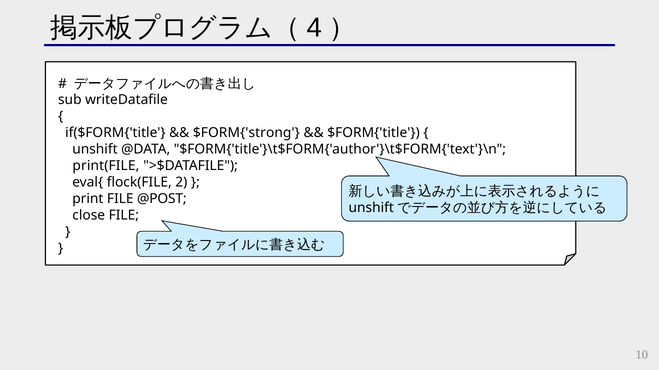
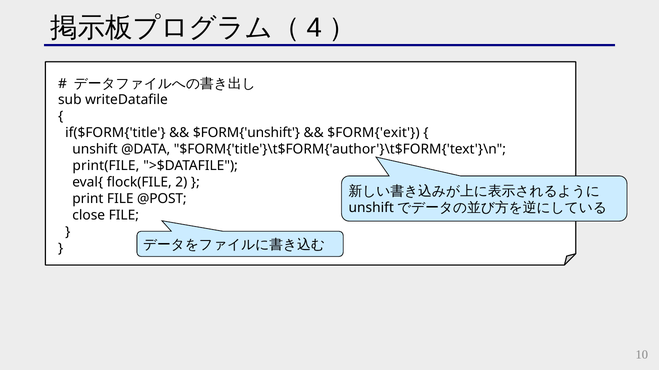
$FORM{'strong: $FORM{'strong -> $FORM{'unshift
$FORM{'title: $FORM{'title -> $FORM{'exit
